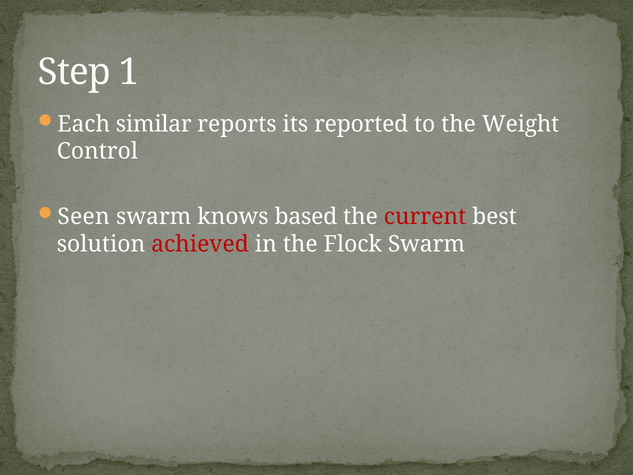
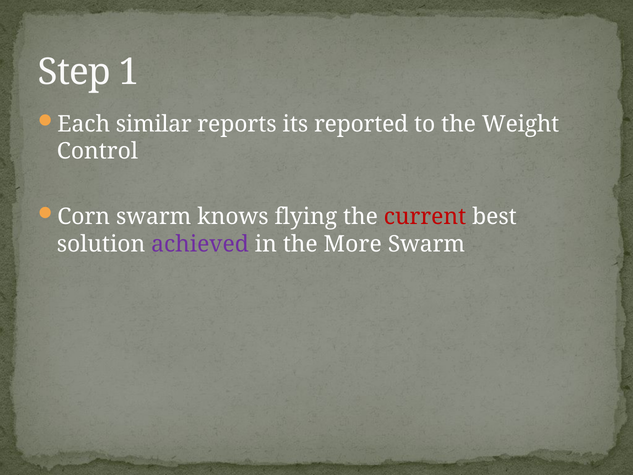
Seen: Seen -> Corn
based: based -> flying
achieved colour: red -> purple
Flock: Flock -> More
